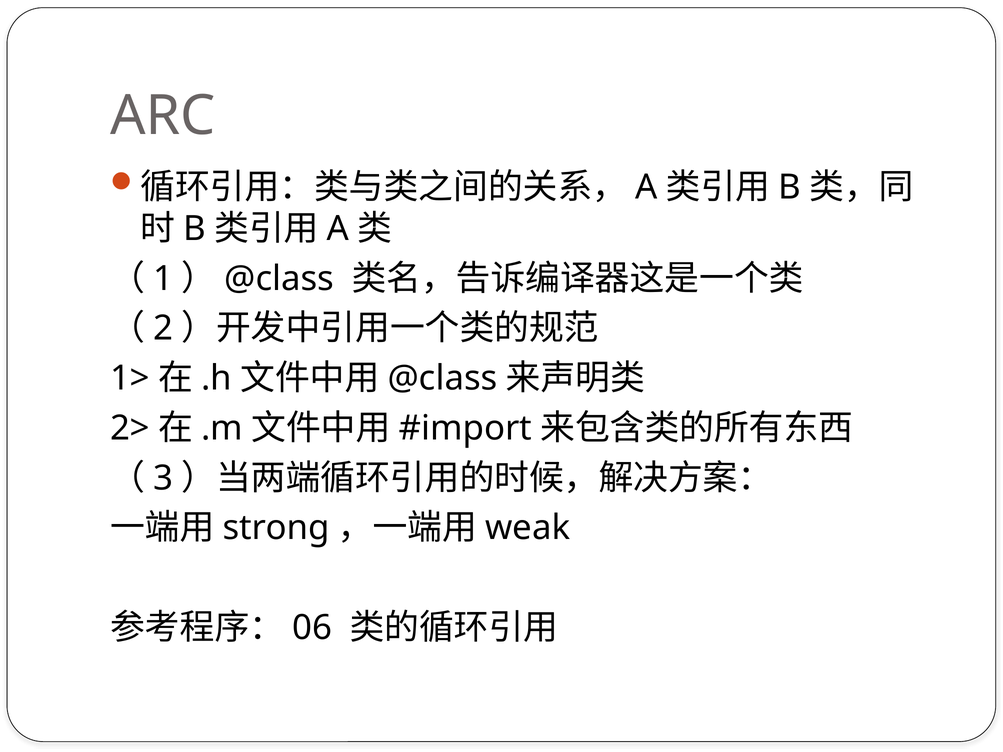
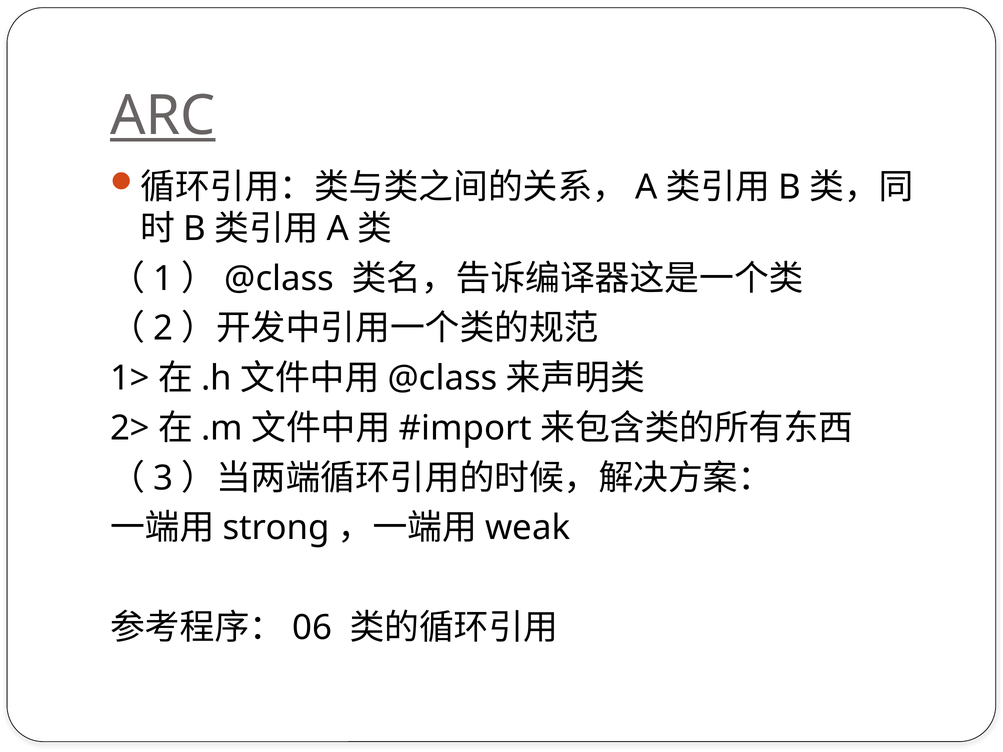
ARC underline: none -> present
